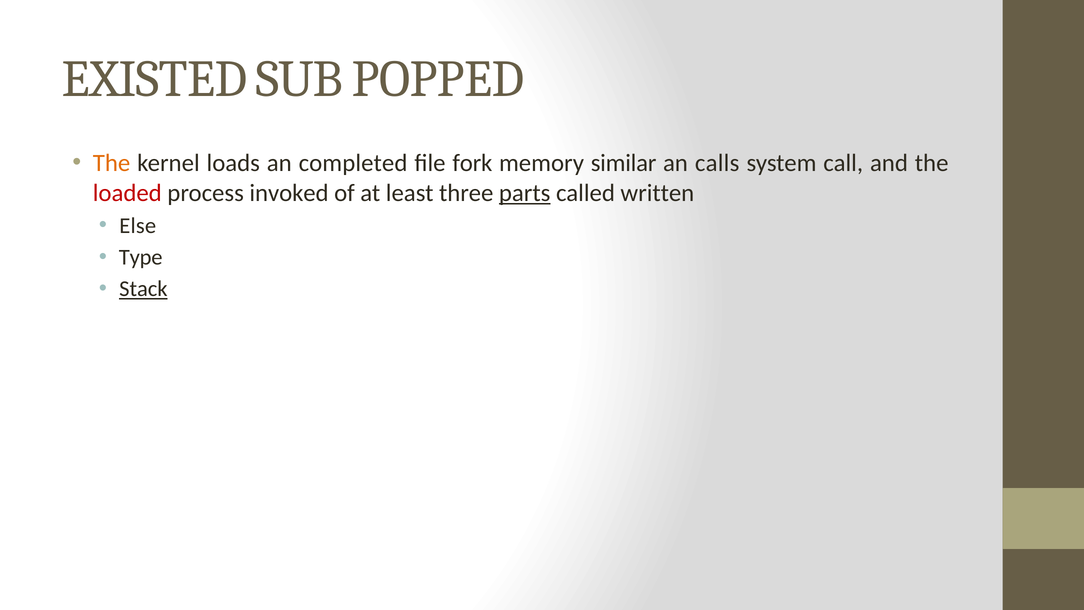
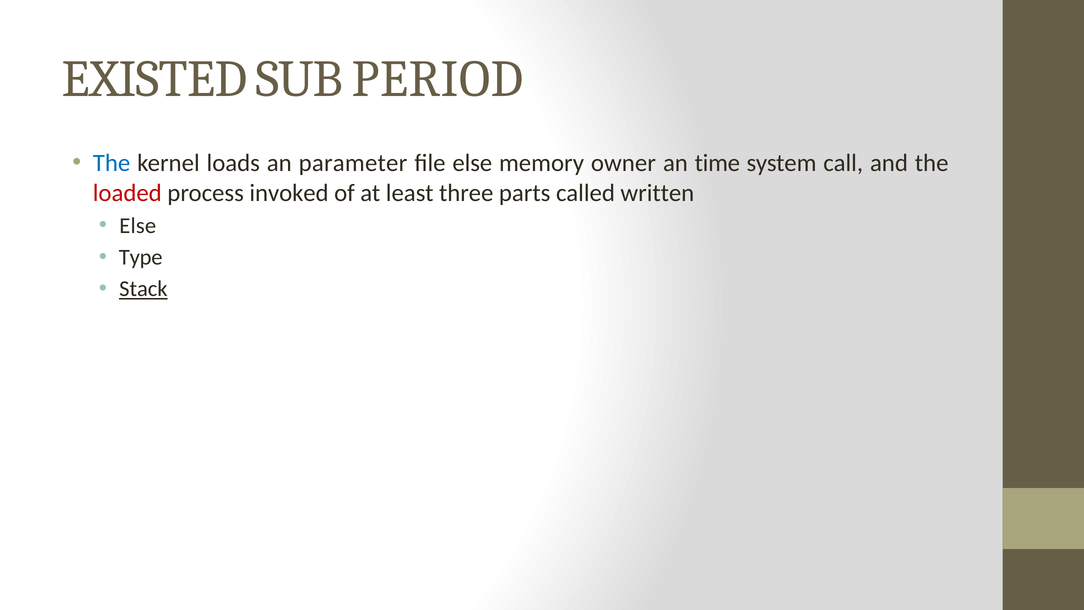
POPPED: POPPED -> PERIOD
The at (112, 163) colour: orange -> blue
completed: completed -> parameter
file fork: fork -> else
similar: similar -> owner
calls: calls -> time
parts underline: present -> none
